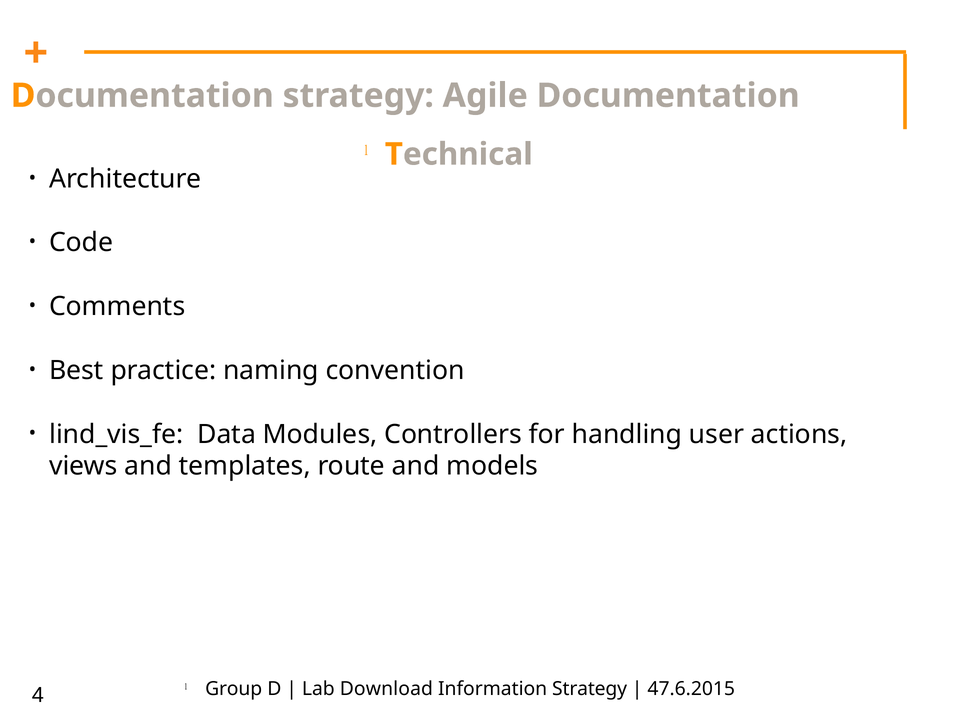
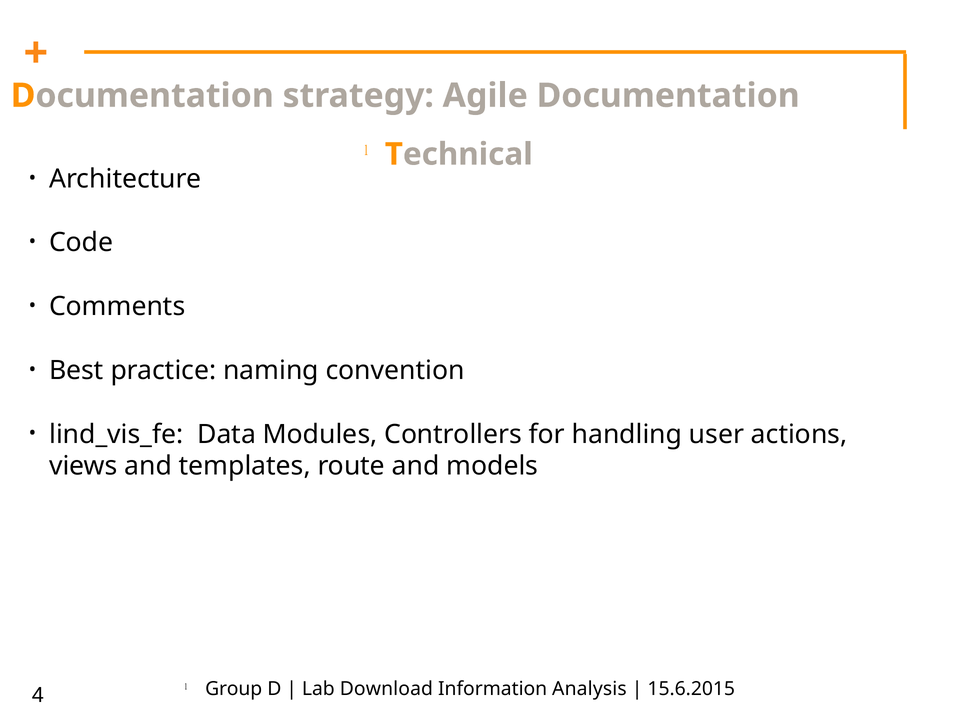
Information Strategy: Strategy -> Analysis
47.6.2015: 47.6.2015 -> 15.6.2015
